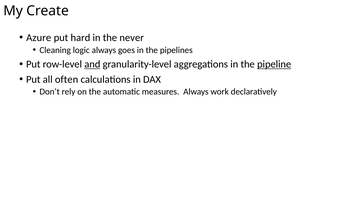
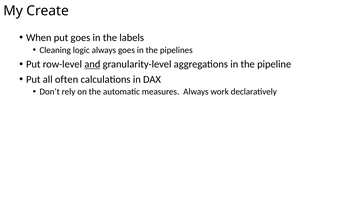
Azure: Azure -> When
put hard: hard -> goes
never: never -> labels
pipeline underline: present -> none
